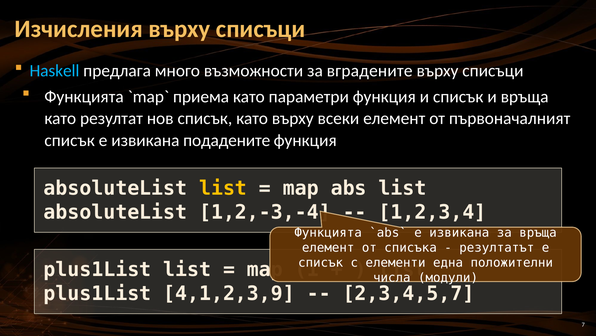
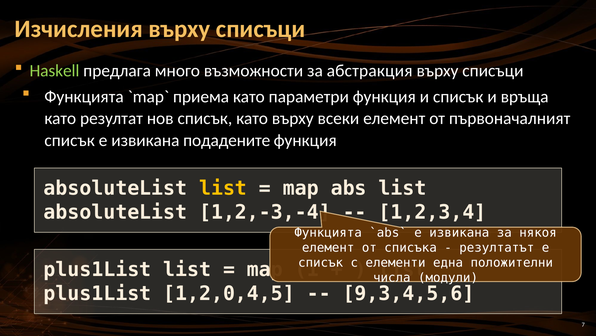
Haskell colour: light blue -> light green
вградените: вградените -> абстракция
за връща: връща -> някоя
4,1,2,3,9: 4,1,2,3,9 -> 1,2,0,4,5
2,3,4,5,7: 2,3,4,5,7 -> 9,3,4,5,6
